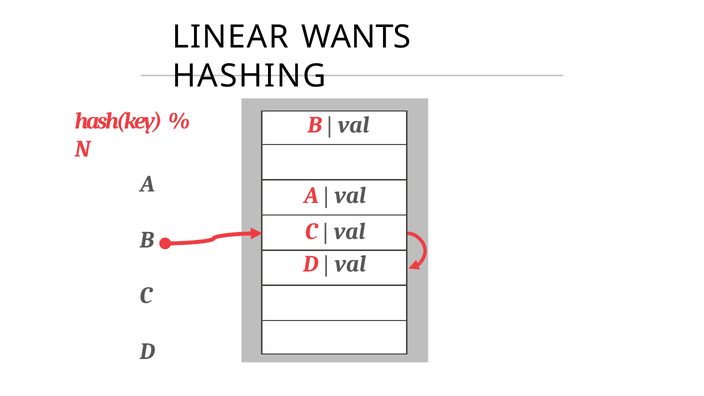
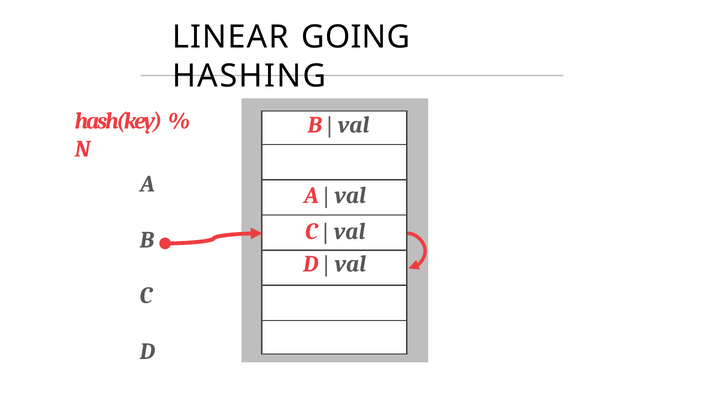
WANTS: WANTS -> GOING
